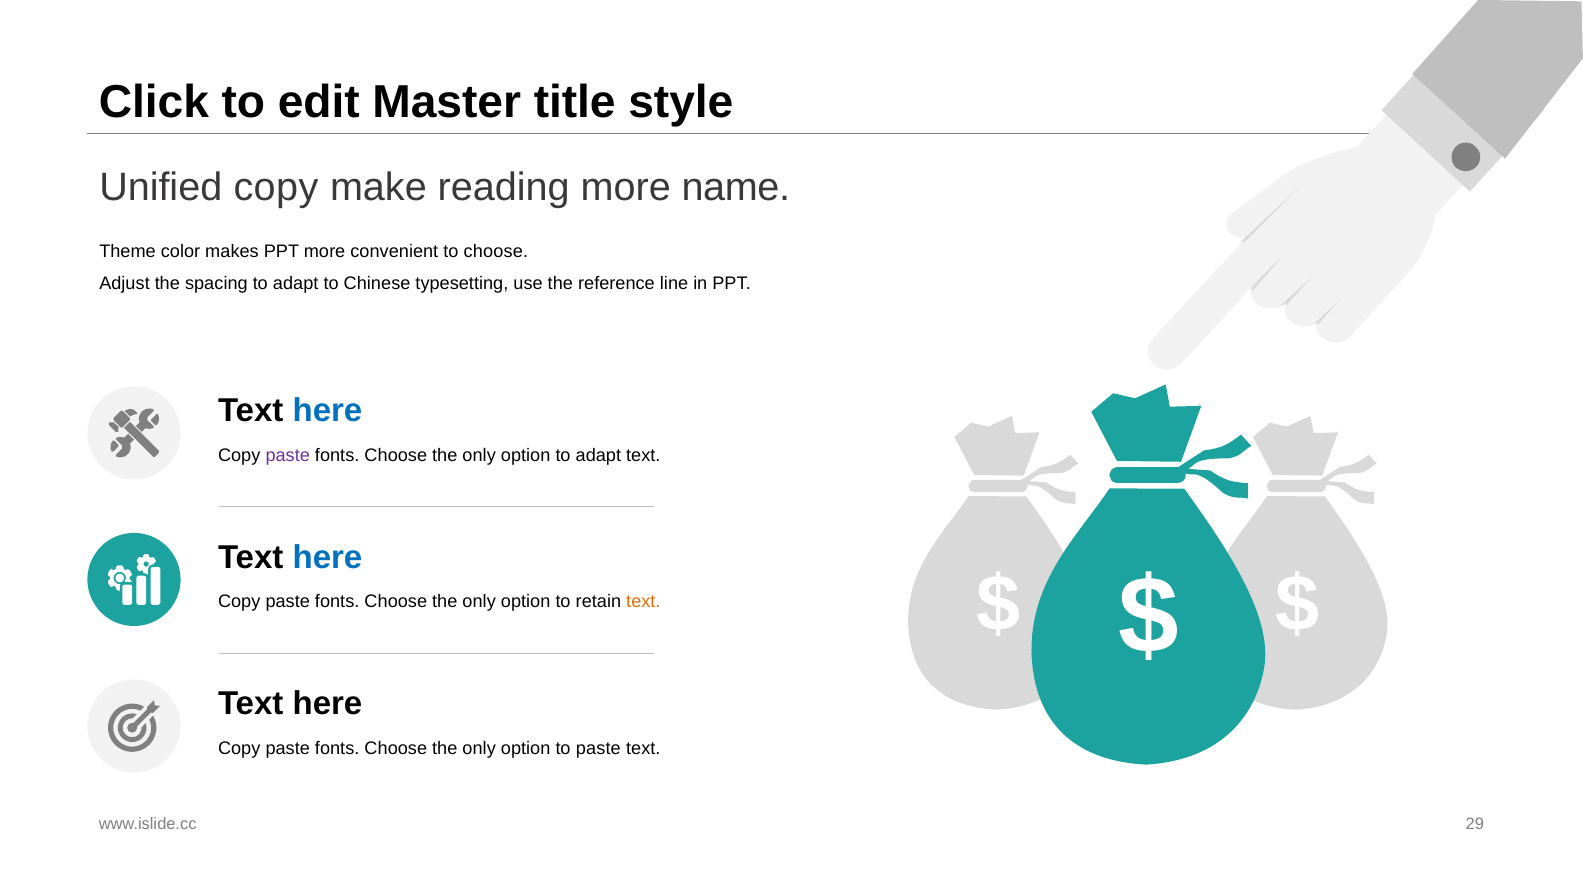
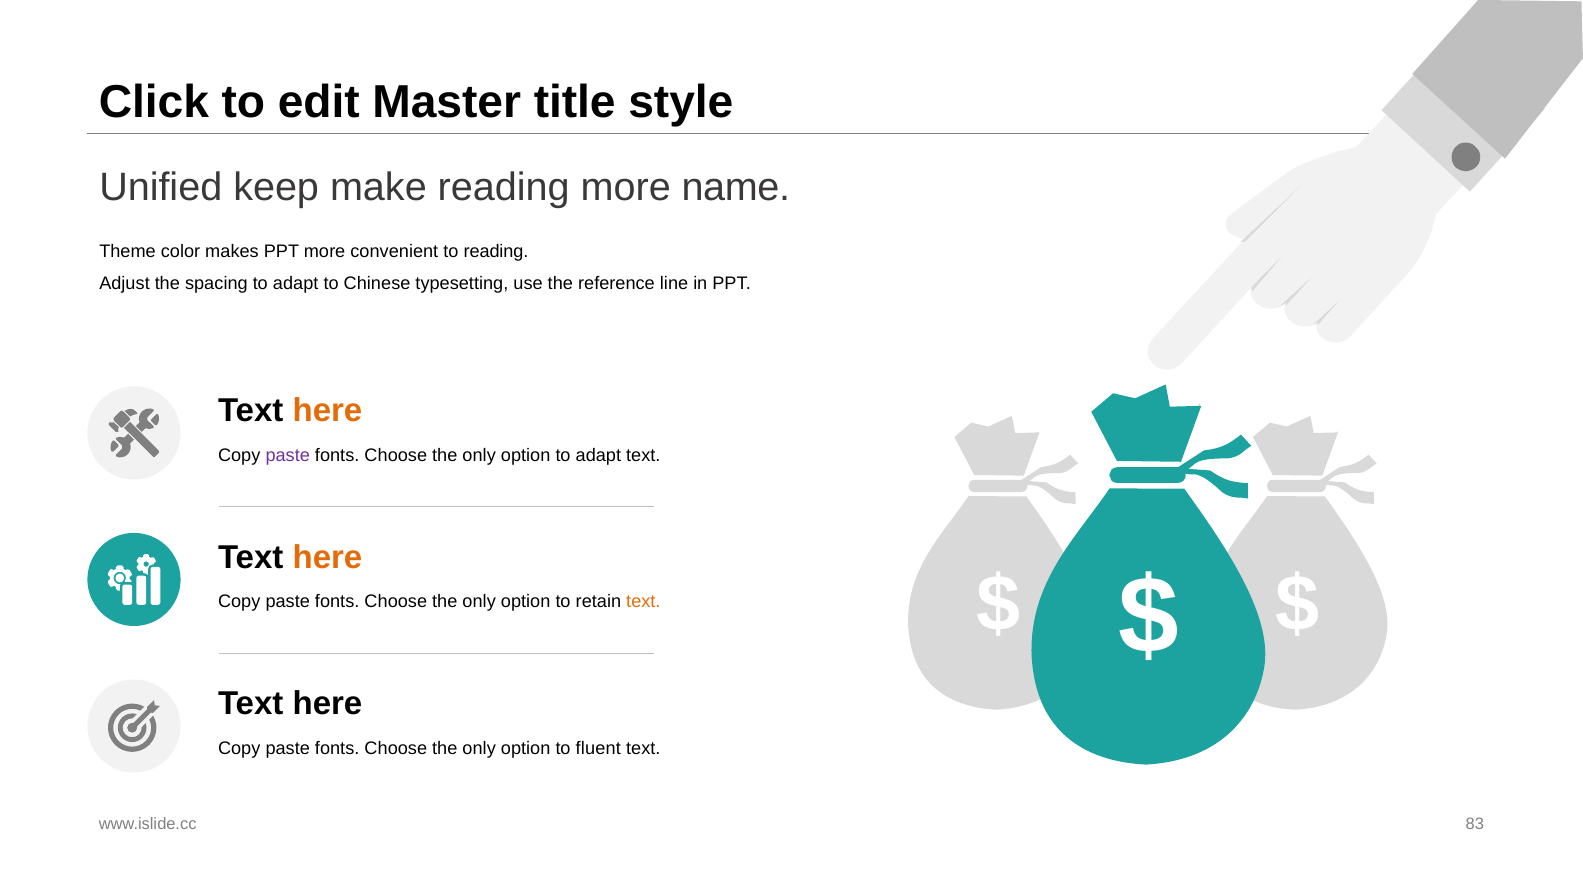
Unified copy: copy -> keep
to choose: choose -> reading
here at (327, 411) colour: blue -> orange
here at (327, 557) colour: blue -> orange
to paste: paste -> fluent
29: 29 -> 83
